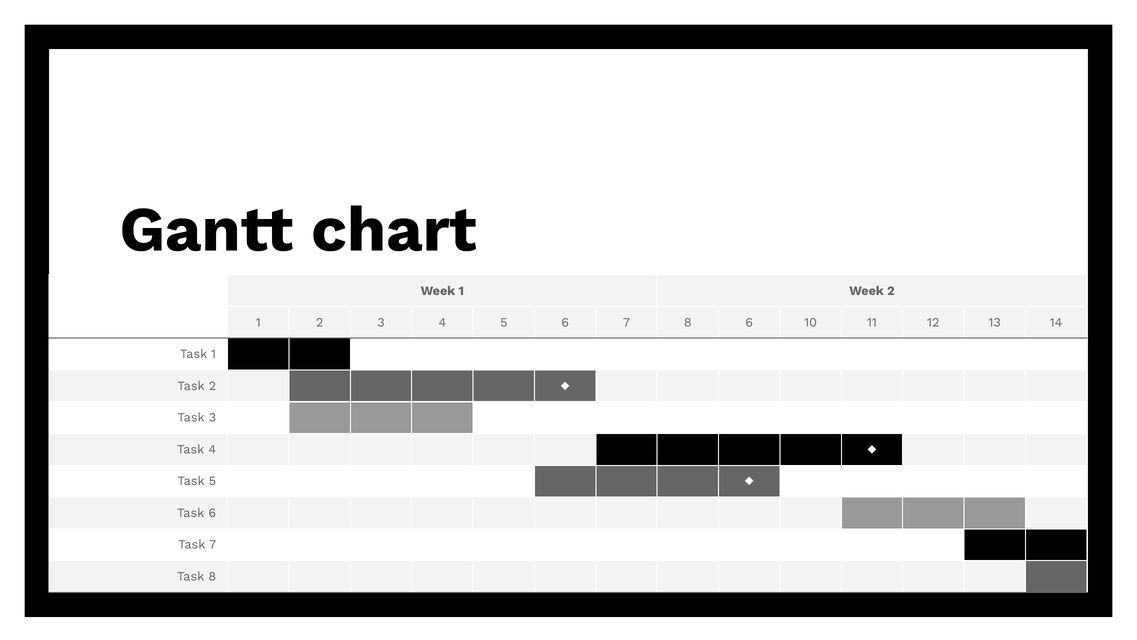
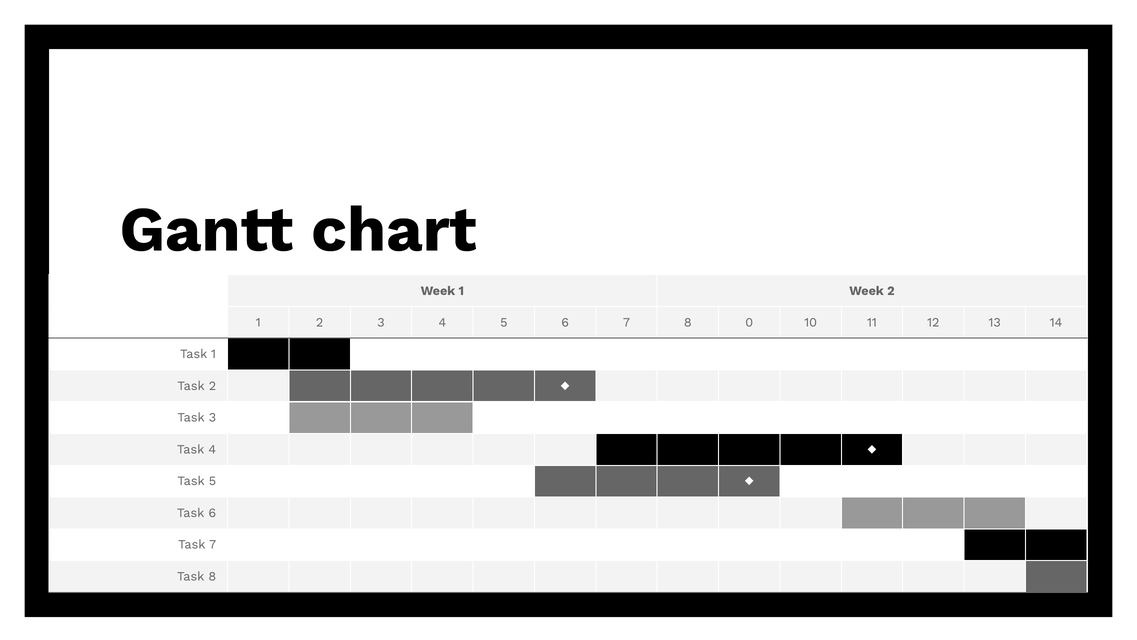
8 6: 6 -> 0
